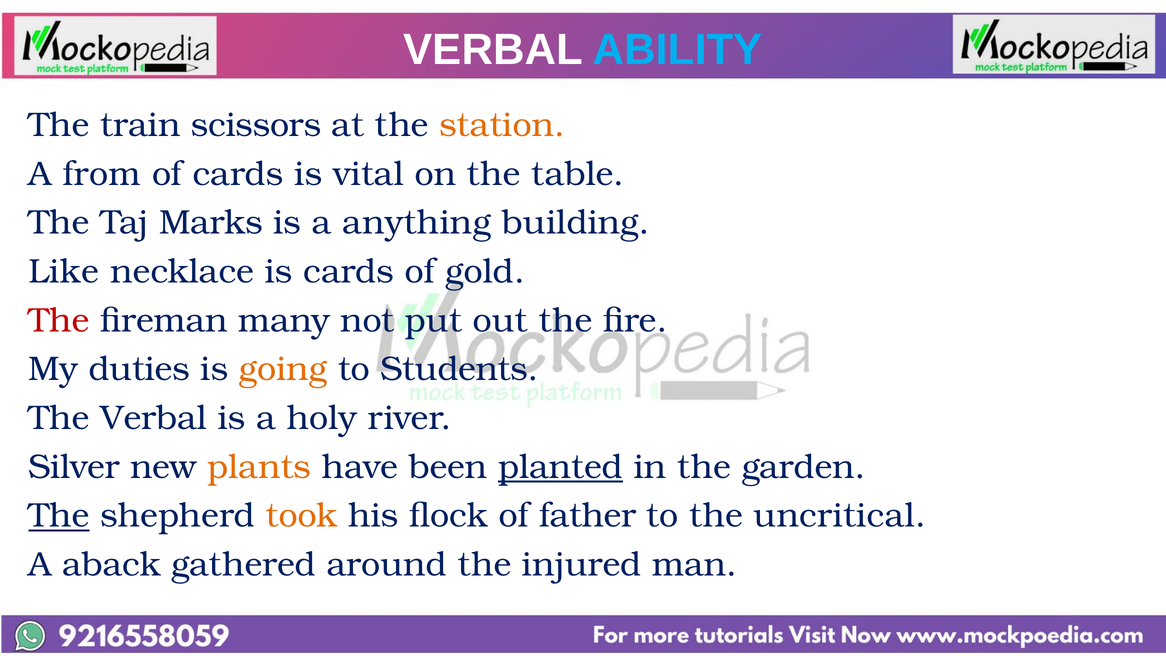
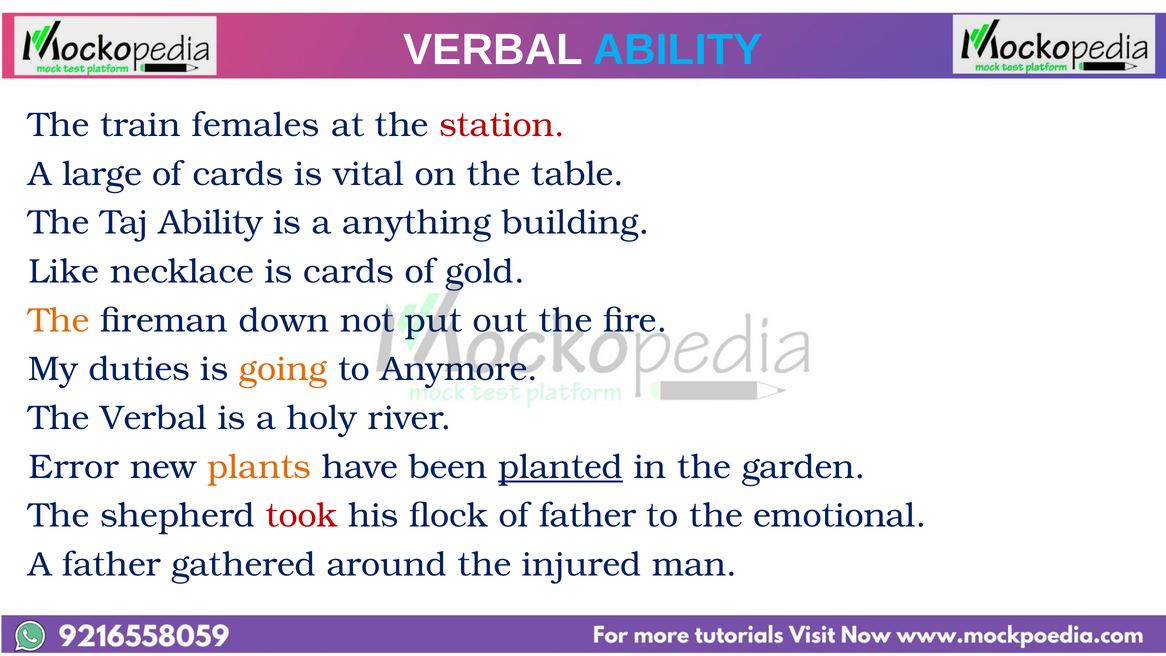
scissors: scissors -> females
station colour: orange -> red
from: from -> large
Taj Marks: Marks -> Ability
The at (59, 320) colour: red -> orange
many: many -> down
Students: Students -> Anymore
Silver: Silver -> Error
The at (59, 516) underline: present -> none
took colour: orange -> red
uncritical: uncritical -> emotional
A aback: aback -> father
